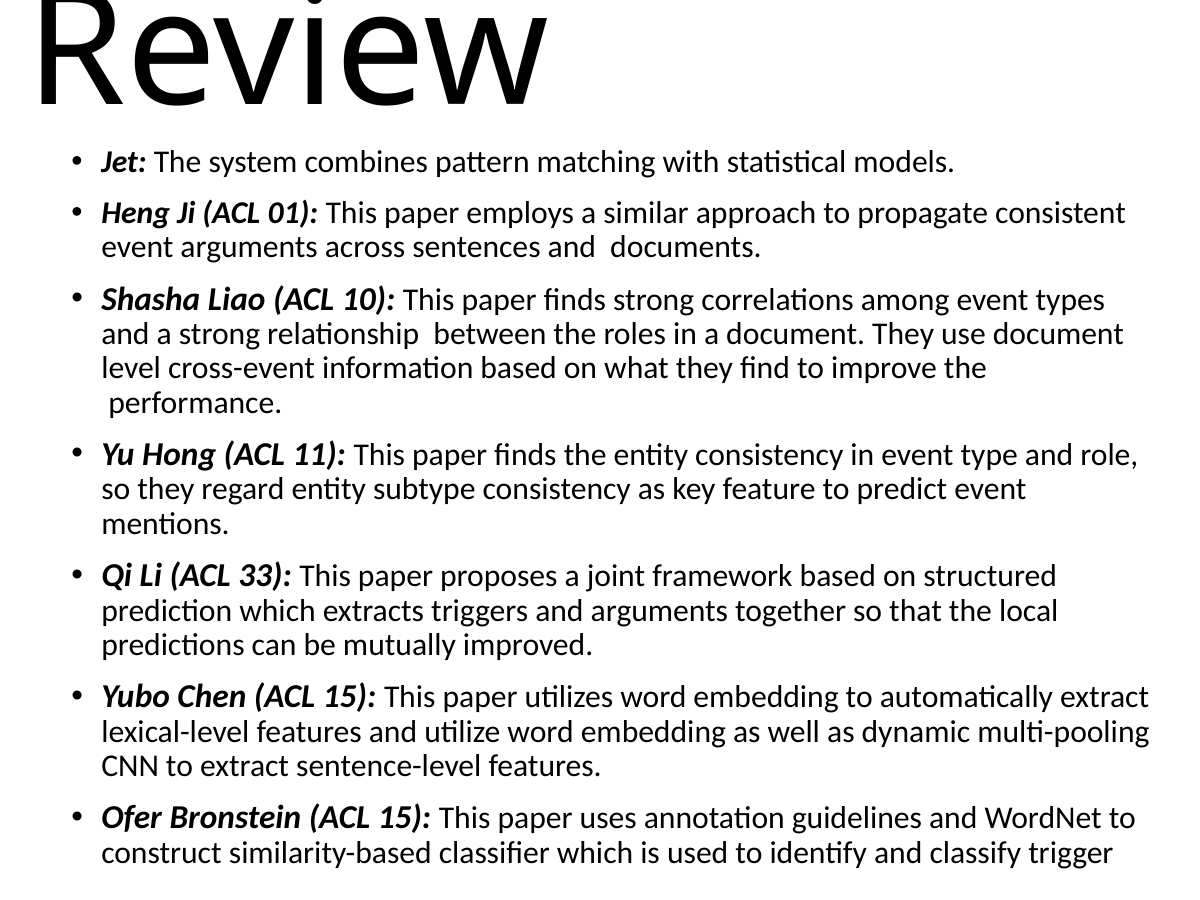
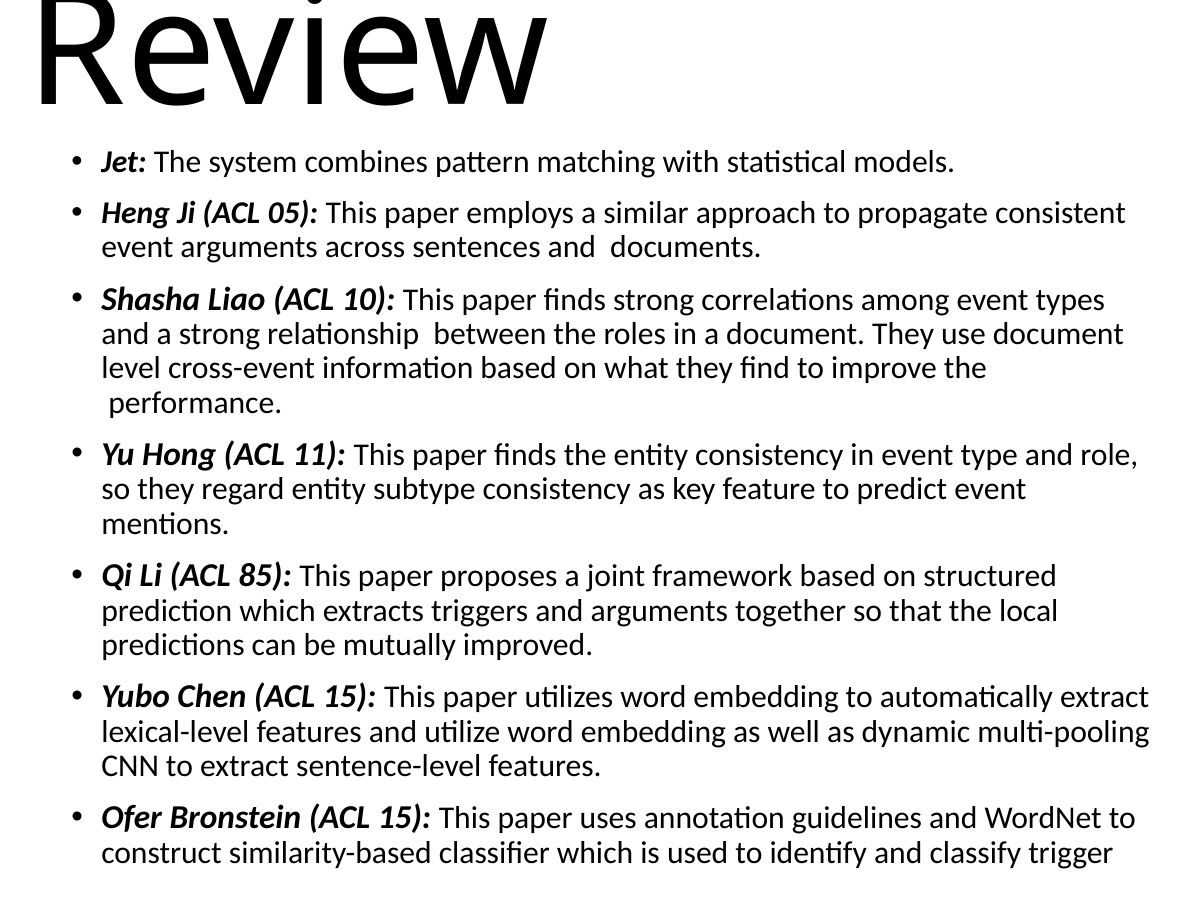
01: 01 -> 05
33: 33 -> 85
